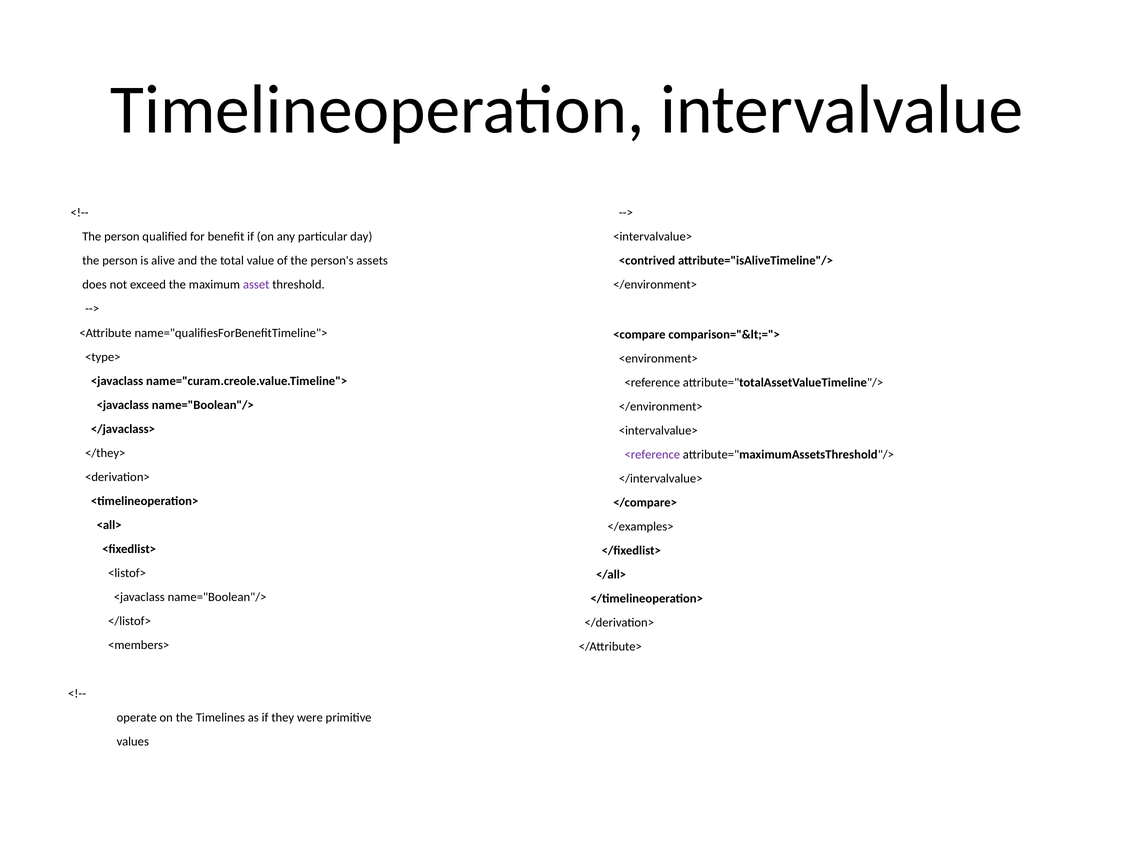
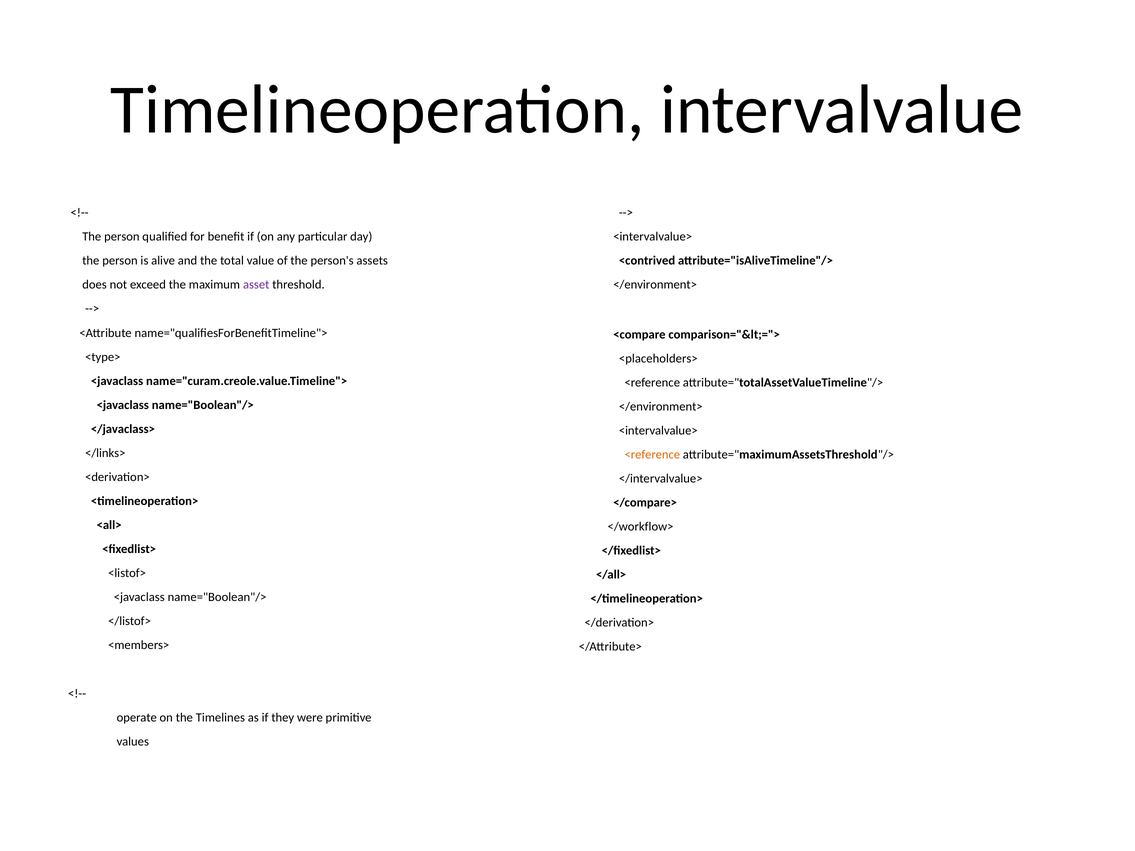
<environment>: <environment> -> <placeholders>
</they>: </they> -> </links>
<reference at (652, 455) colour: purple -> orange
</examples>: </examples> -> </workflow>
